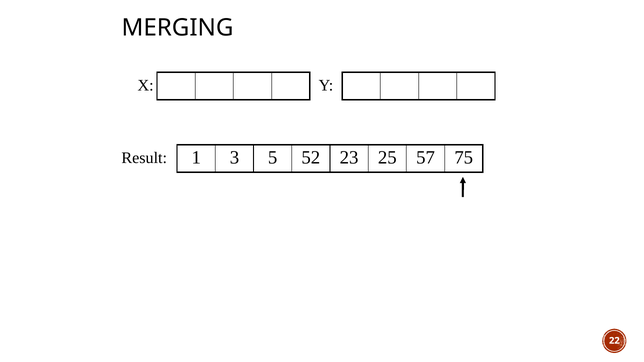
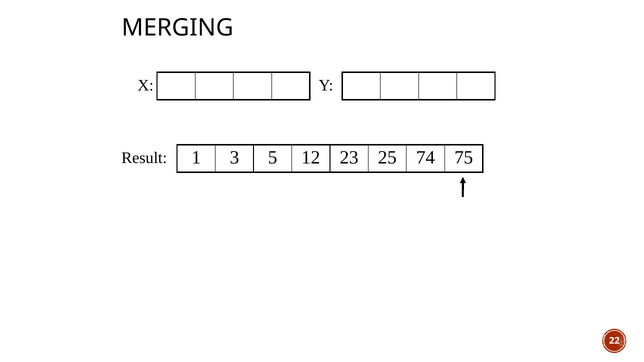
52: 52 -> 12
57: 57 -> 74
